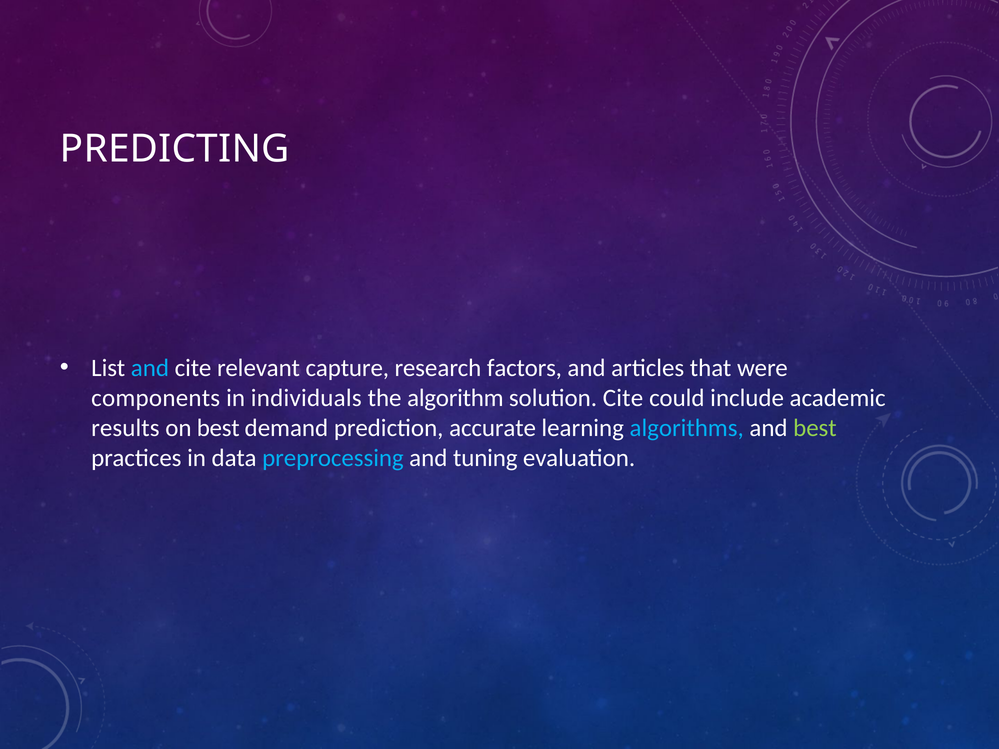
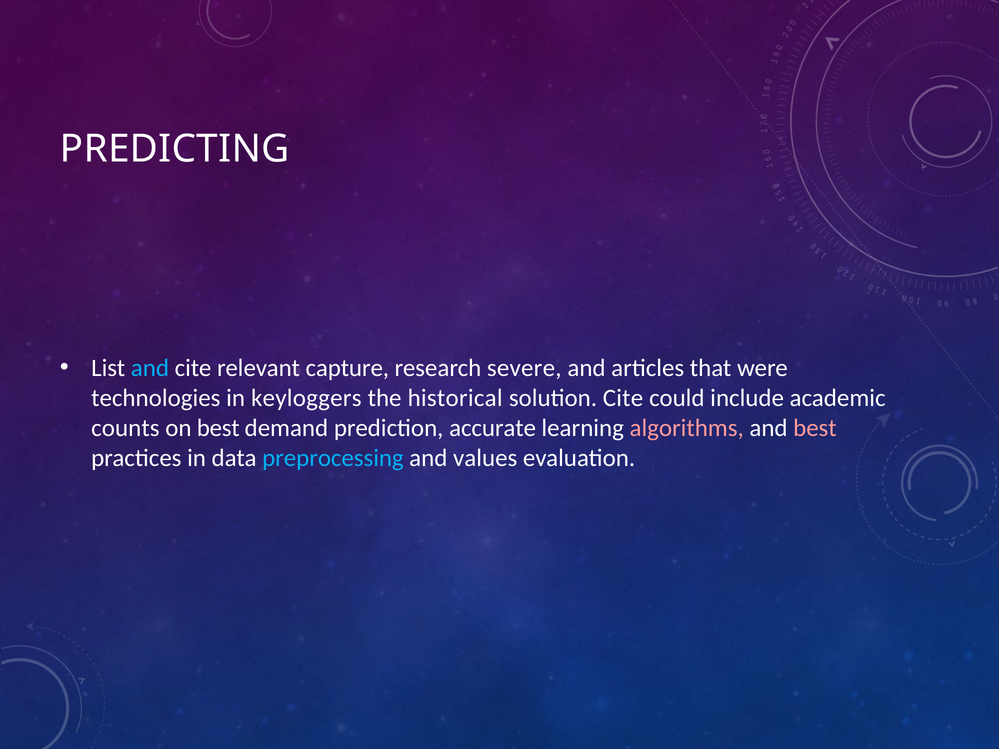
factors: factors -> severe
components: components -> technologies
individuals: individuals -> keyloggers
algorithm: algorithm -> historical
results: results -> counts
algorithms colour: light blue -> pink
best at (815, 428) colour: light green -> pink
tuning: tuning -> values
